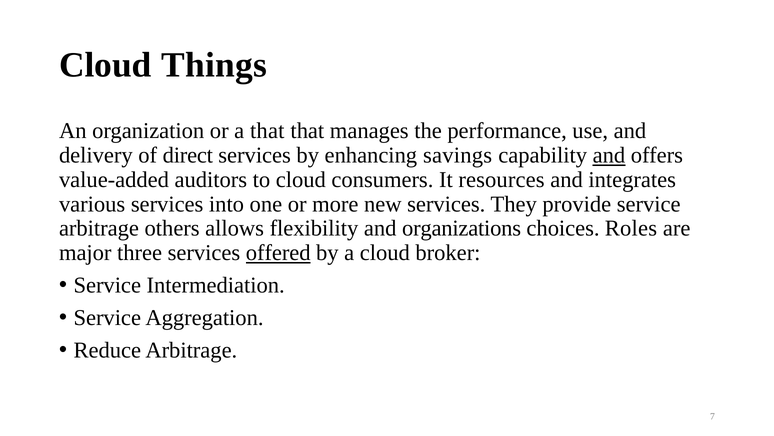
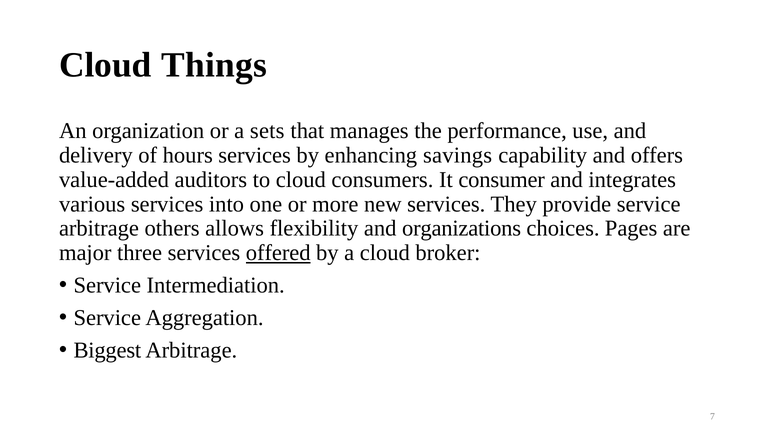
a that: that -> sets
direct: direct -> hours
and at (609, 155) underline: present -> none
resources: resources -> consumer
Roles: Roles -> Pages
Reduce: Reduce -> Biggest
